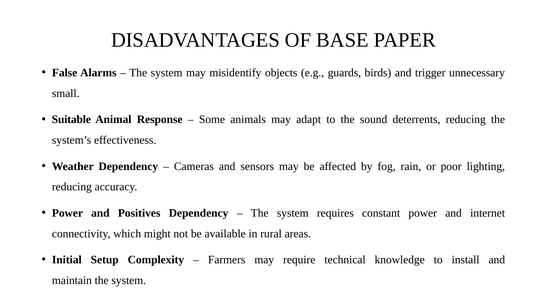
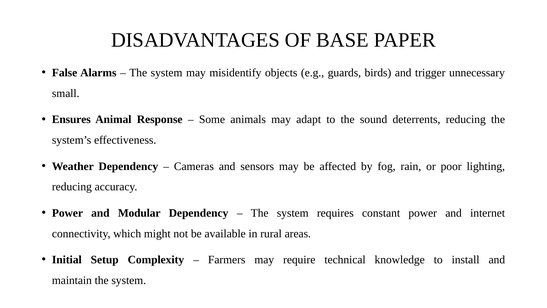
Suitable: Suitable -> Ensures
Positives: Positives -> Modular
